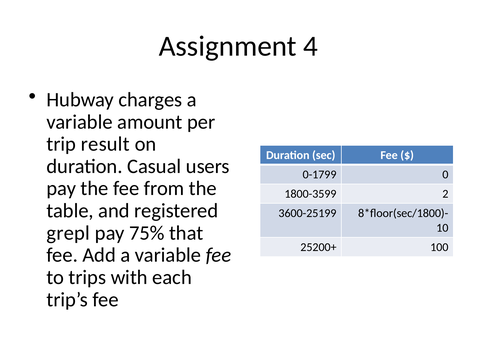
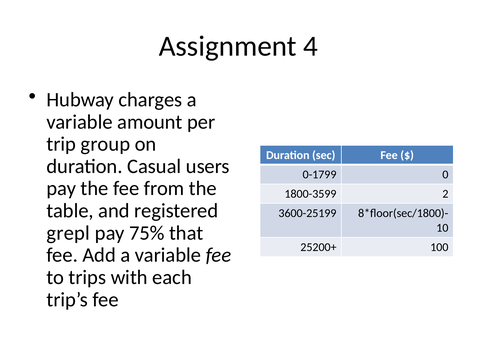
result: result -> group
